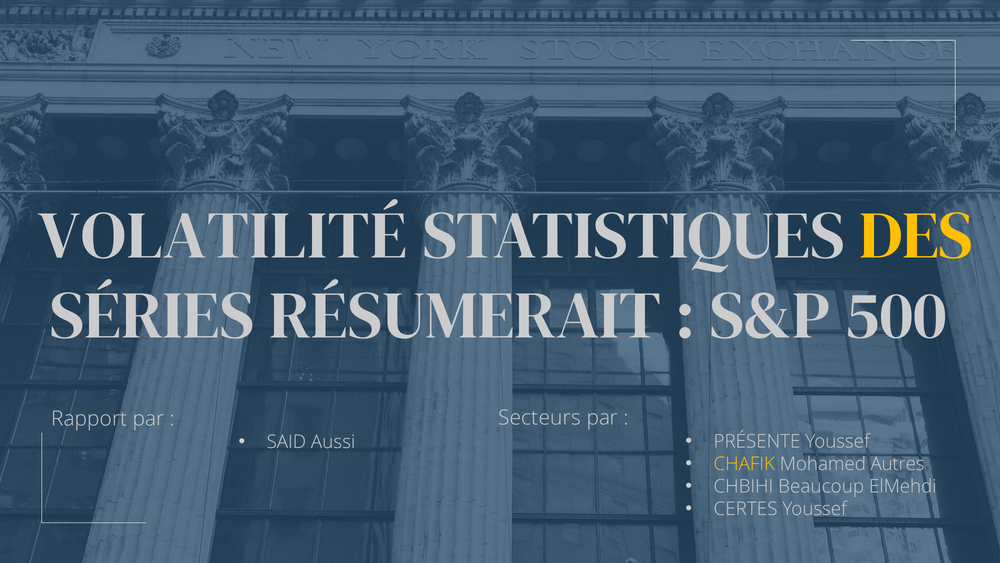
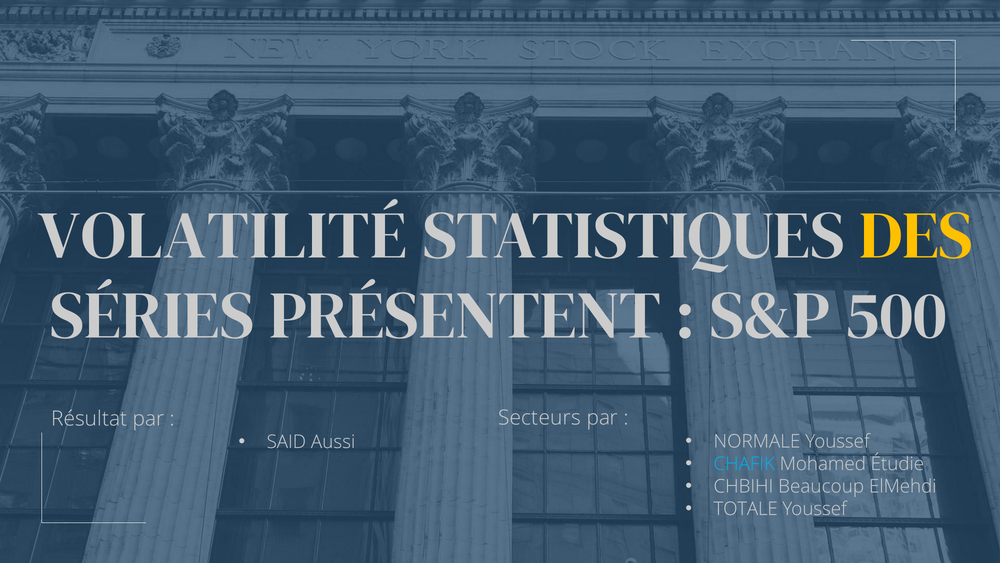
RÉSUMERAIT: RÉSUMERAIT -> PRÉSENTENT
Rapport: Rapport -> Résultat
PRÉSENTE: PRÉSENTE -> NORMALE
CHAFIK colour: yellow -> light blue
Autres: Autres -> Étudie
CERTES: CERTES -> TOTALE
